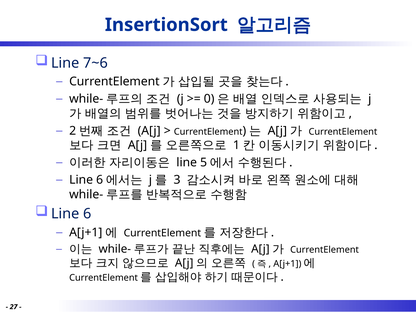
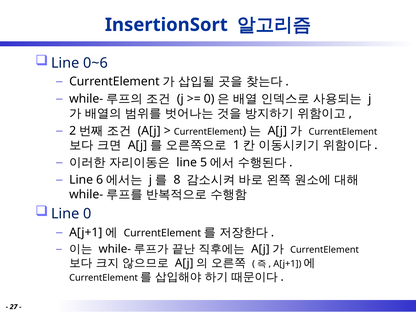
7~6: 7~6 -> 0~6
3: 3 -> 8
6 at (87, 214): 6 -> 0
